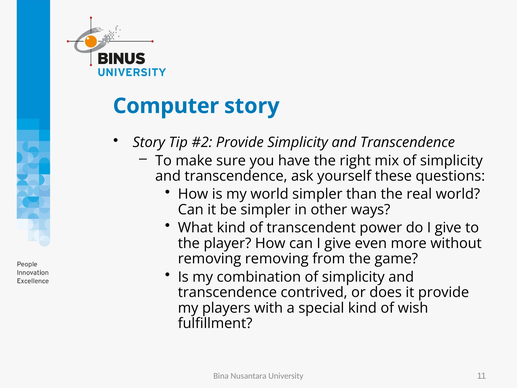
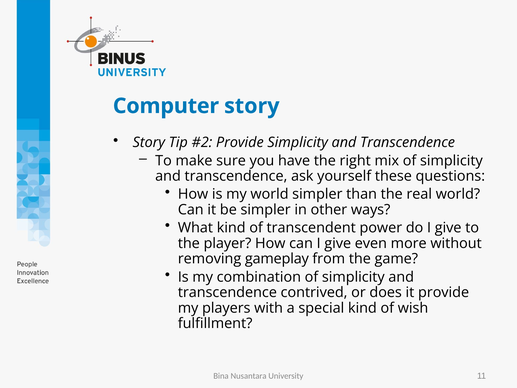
removing removing: removing -> gameplay
